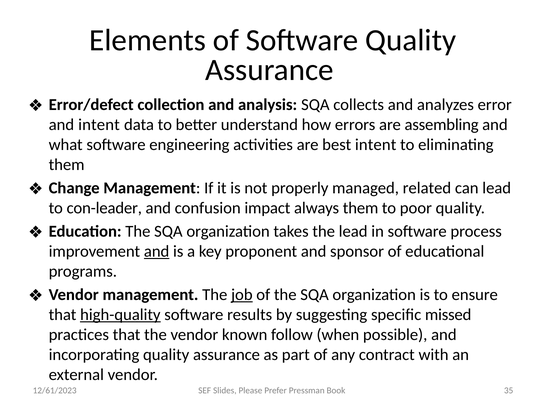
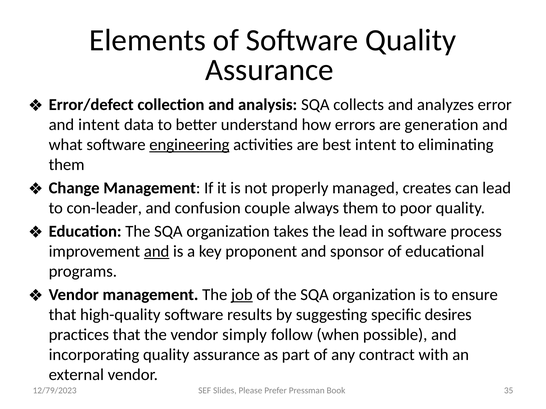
assembling: assembling -> generation
engineering underline: none -> present
related: related -> creates
impact: impact -> couple
high-quality underline: present -> none
missed: missed -> desires
known: known -> simply
12/61/2023: 12/61/2023 -> 12/79/2023
